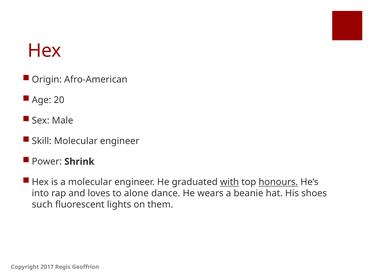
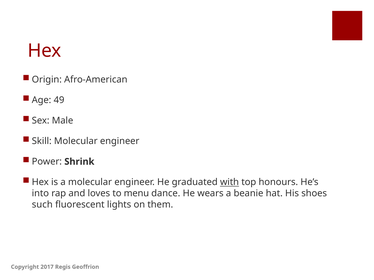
20: 20 -> 49
honours underline: present -> none
alone: alone -> menu
